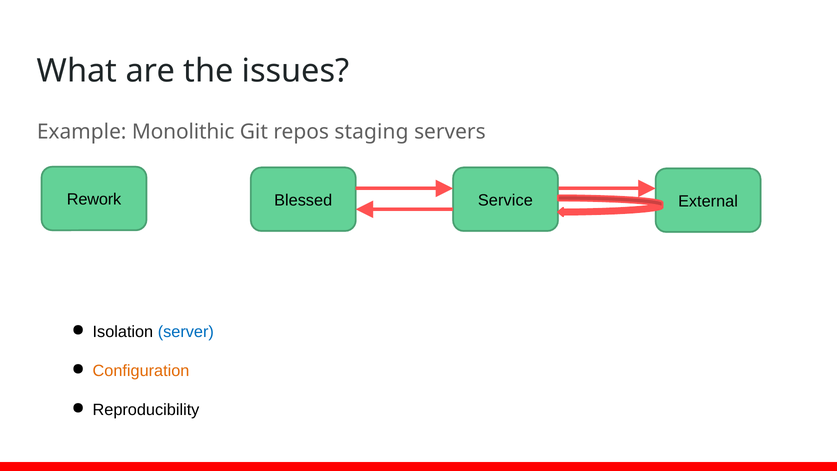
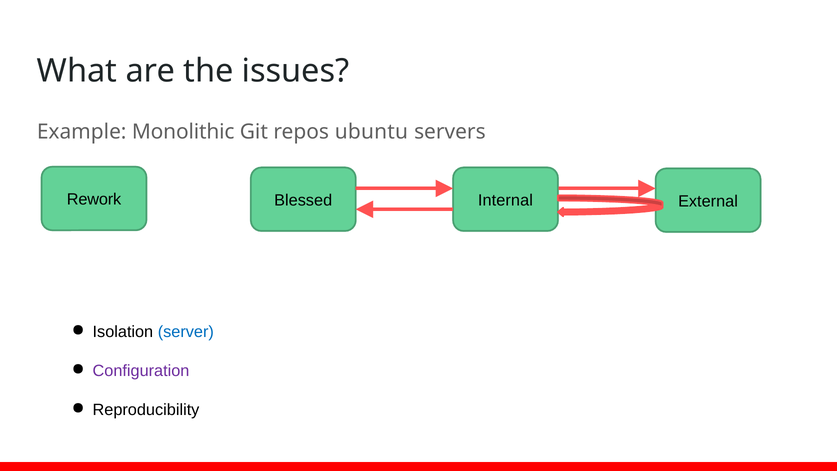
staging: staging -> ubuntu
Service: Service -> Internal
Configuration colour: orange -> purple
